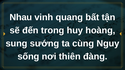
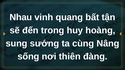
Nguy: Nguy -> Nâng
